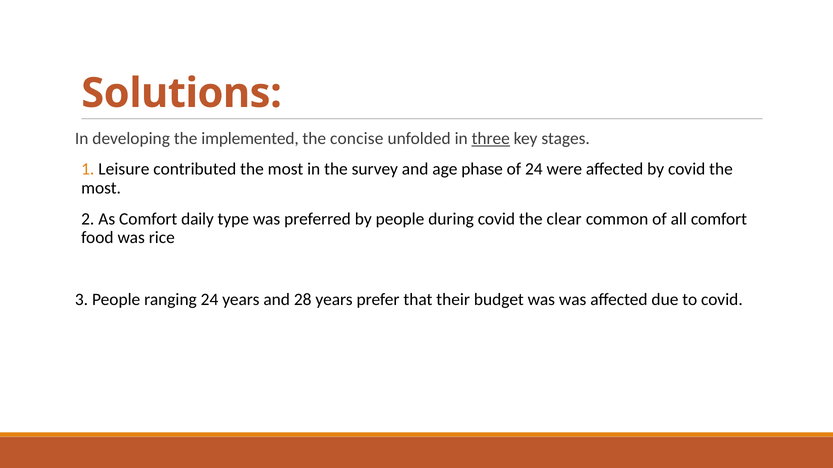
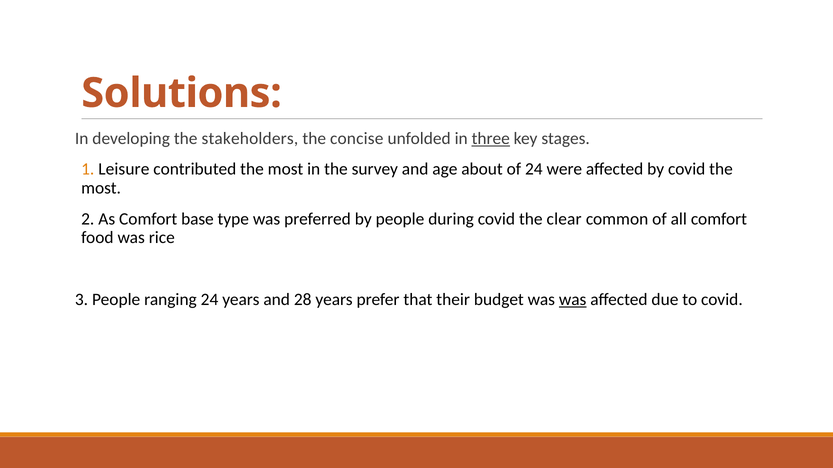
implemented: implemented -> stakeholders
phase: phase -> about
daily: daily -> base
was at (573, 300) underline: none -> present
